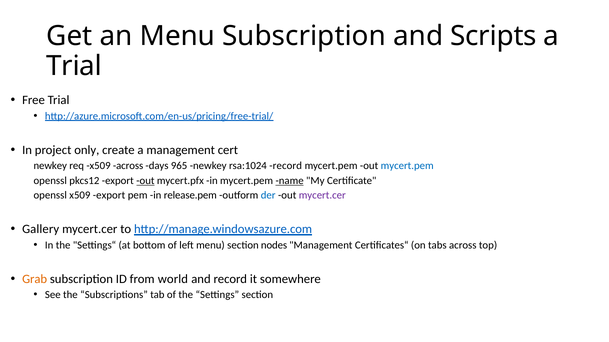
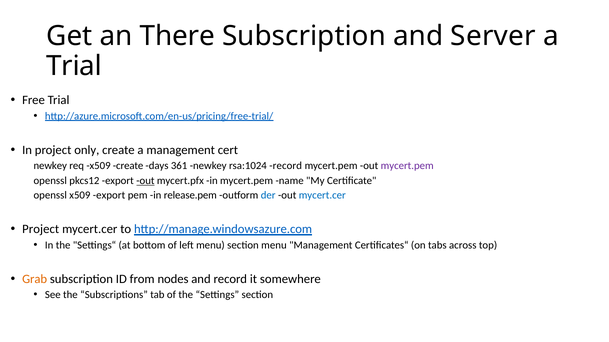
an Menu: Menu -> There
Scripts: Scripts -> Server
x509 across: across -> create
965: 965 -> 361
mycert.pem at (407, 166) colour: blue -> purple
name underline: present -> none
mycert.cer at (322, 196) colour: purple -> blue
Gallery at (41, 230): Gallery -> Project
section nodes: nodes -> menu
world: world -> nodes
